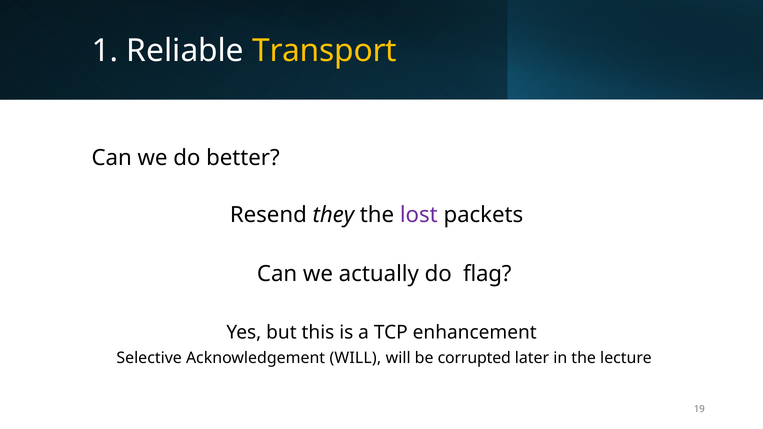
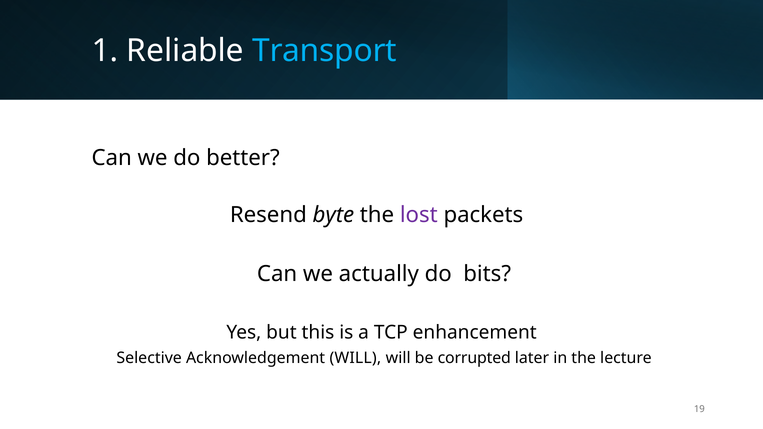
Transport colour: yellow -> light blue
they: they -> byte
flag: flag -> bits
